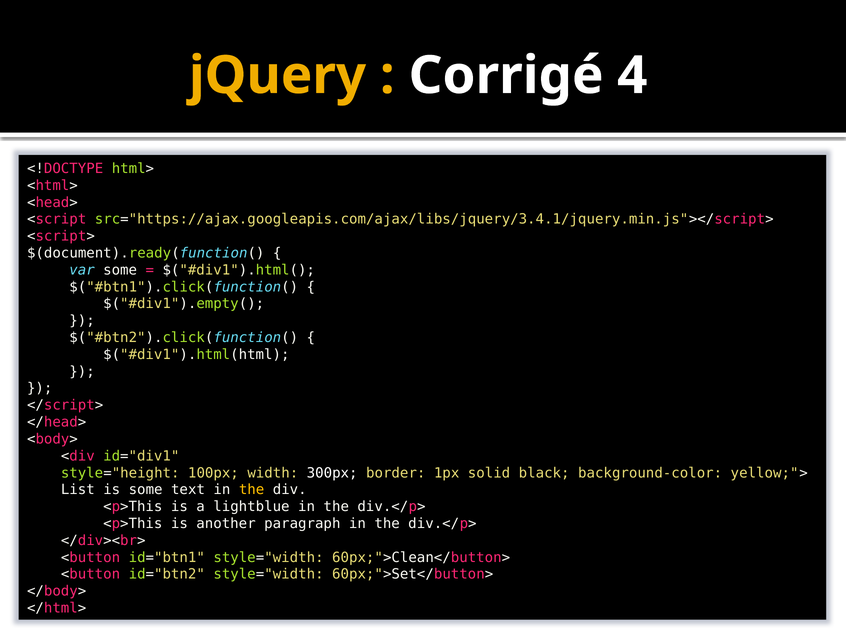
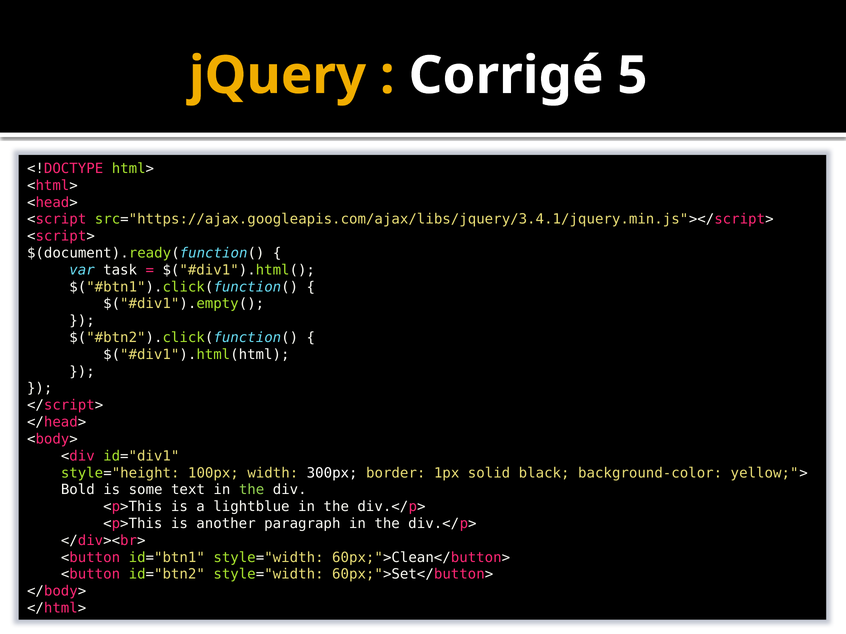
4: 4 -> 5
var some: some -> task
List: List -> Bold
the at (252, 490) colour: yellow -> light green
